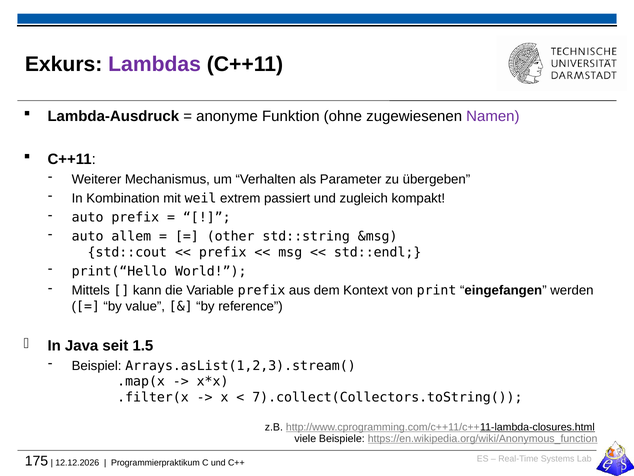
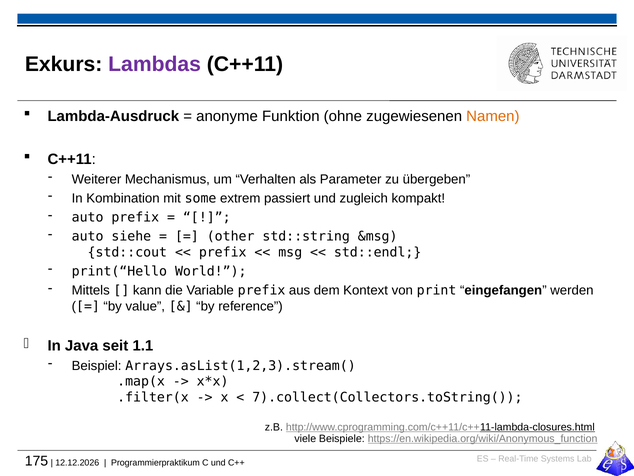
Namen colour: purple -> orange
weil: weil -> some
allem: allem -> siehe
1.5: 1.5 -> 1.1
